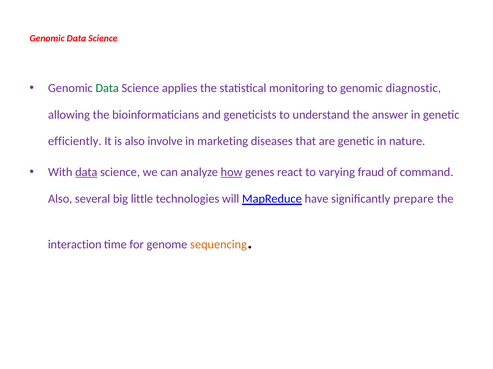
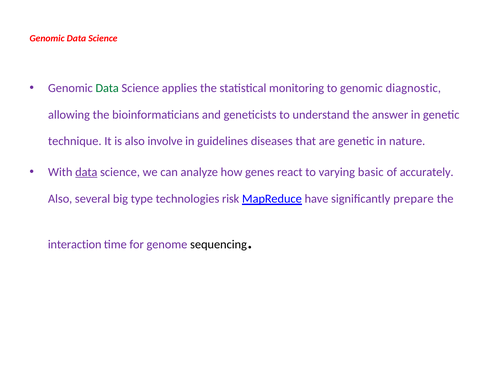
efficiently: efficiently -> technique
marketing: marketing -> guidelines
how underline: present -> none
fraud: fraud -> basic
command: command -> accurately
little: little -> type
will: will -> risk
sequencing colour: orange -> black
